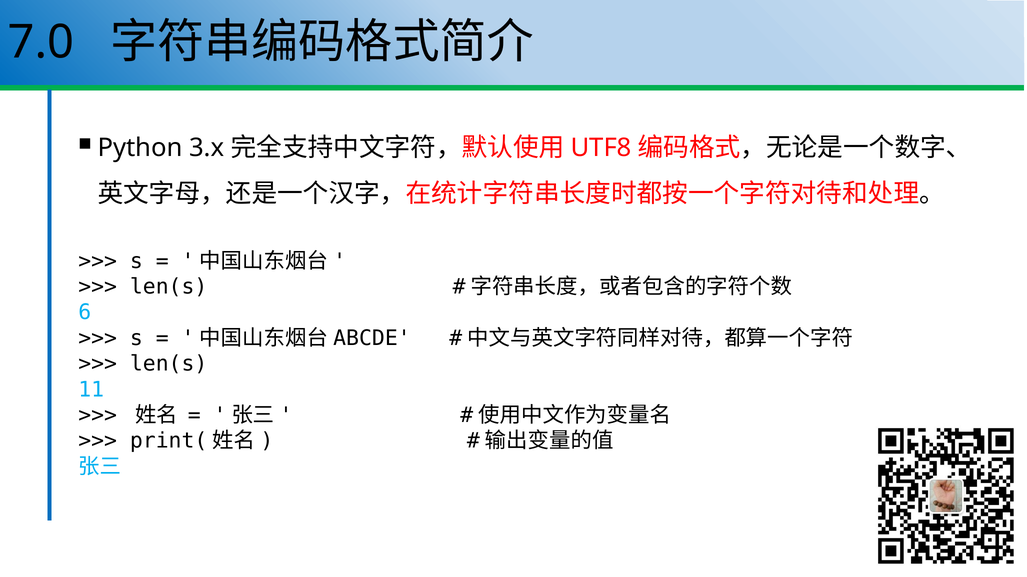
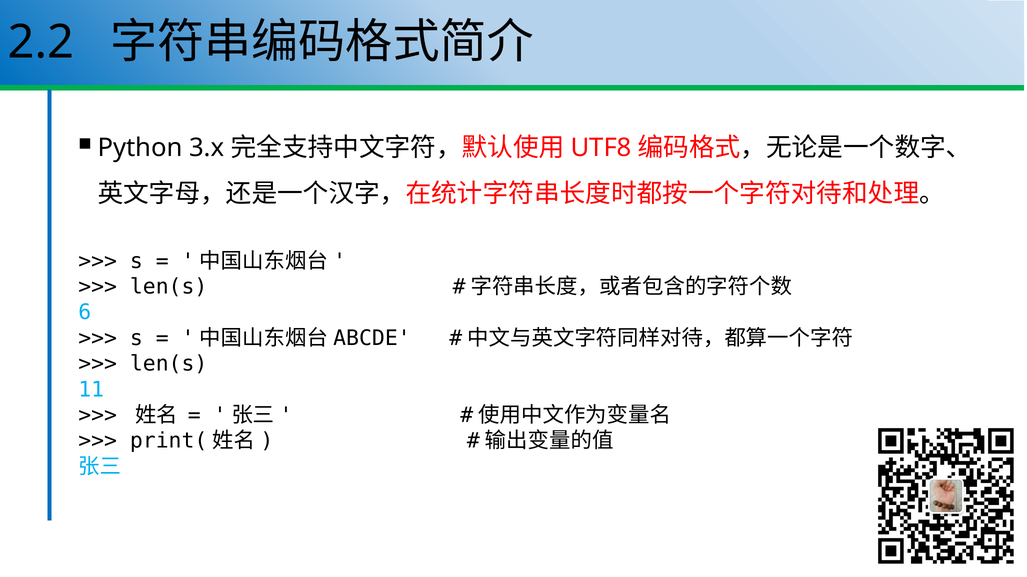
7.0: 7.0 -> 2.2
